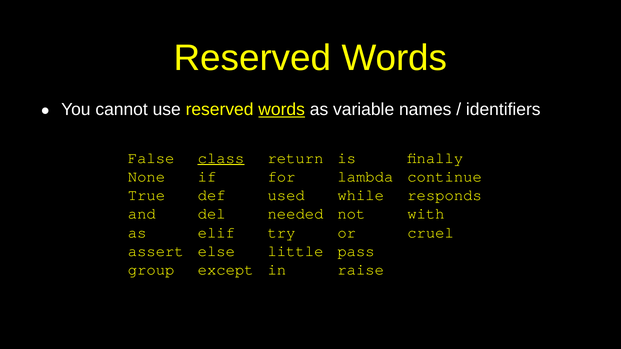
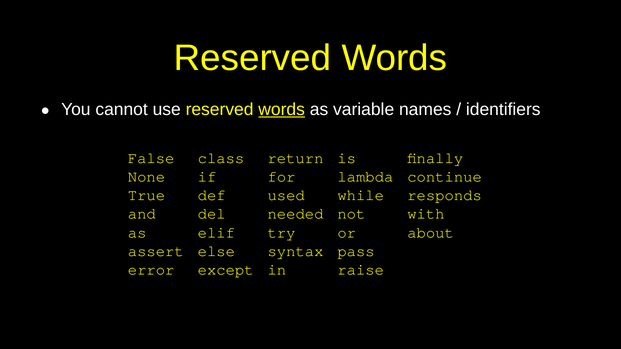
class underline: present -> none
cruel: cruel -> about
little: little -> syntax
group: group -> error
